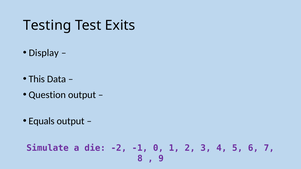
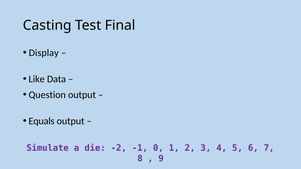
Testing: Testing -> Casting
Exits: Exits -> Final
This: This -> Like
